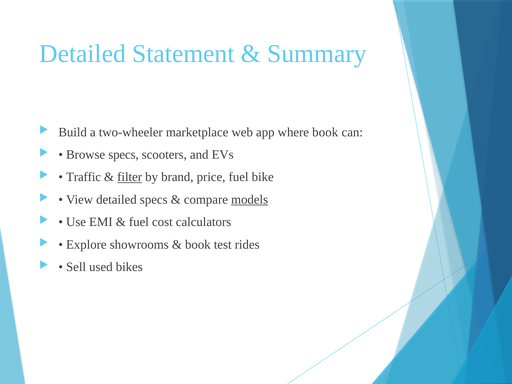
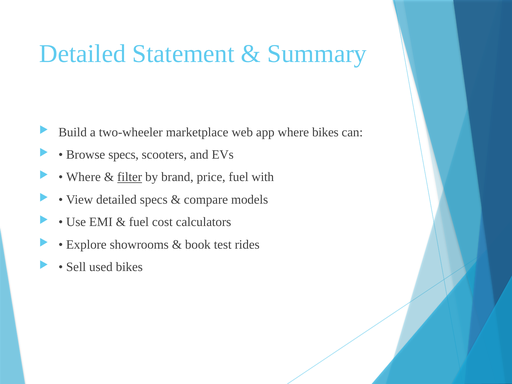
where book: book -> bikes
Traffic at (84, 177): Traffic -> Where
bike: bike -> with
models underline: present -> none
